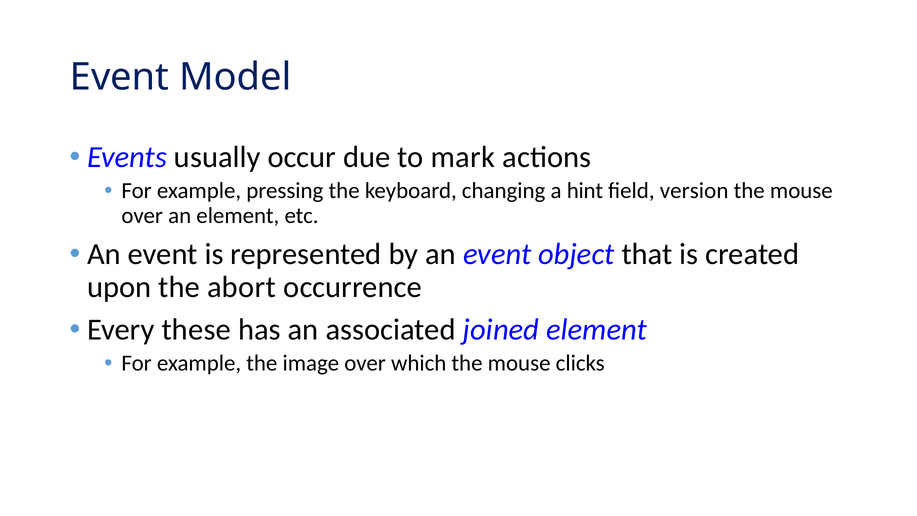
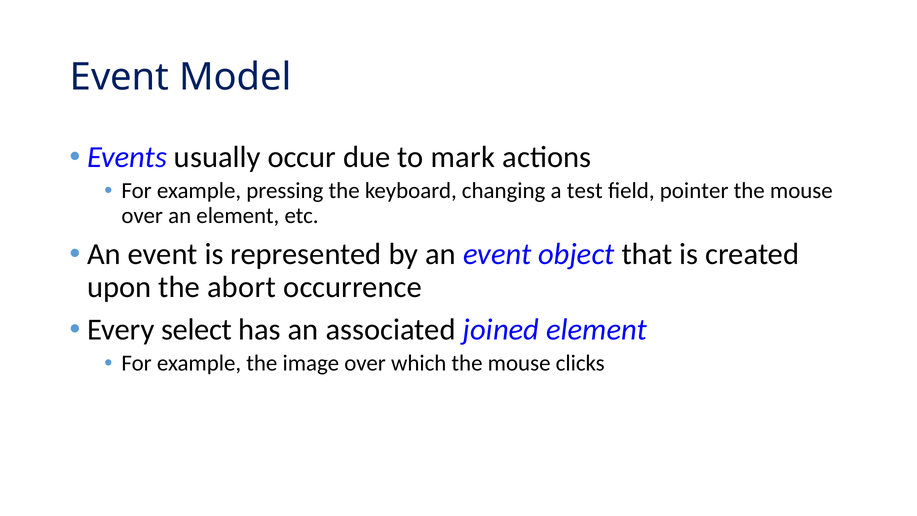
hint: hint -> test
version: version -> pointer
these: these -> select
